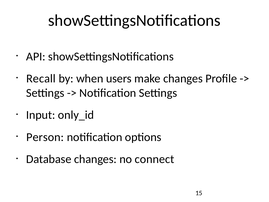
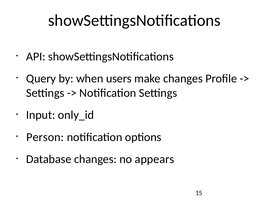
Recall: Recall -> Query
connect: connect -> appears
